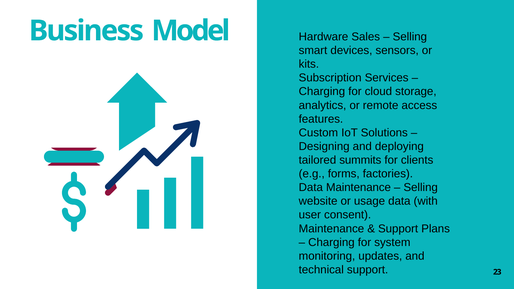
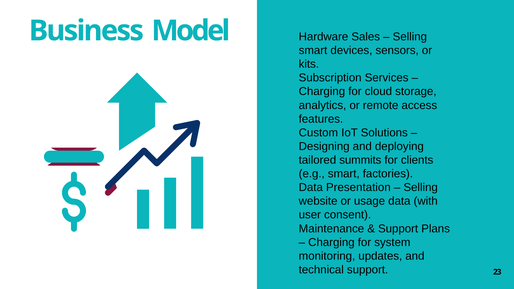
e.g forms: forms -> smart
Data Maintenance: Maintenance -> Presentation
